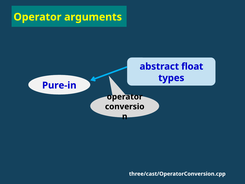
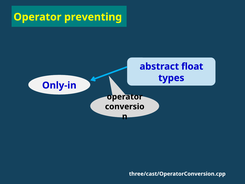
arguments: arguments -> preventing
Pure-in: Pure-in -> Only-in
